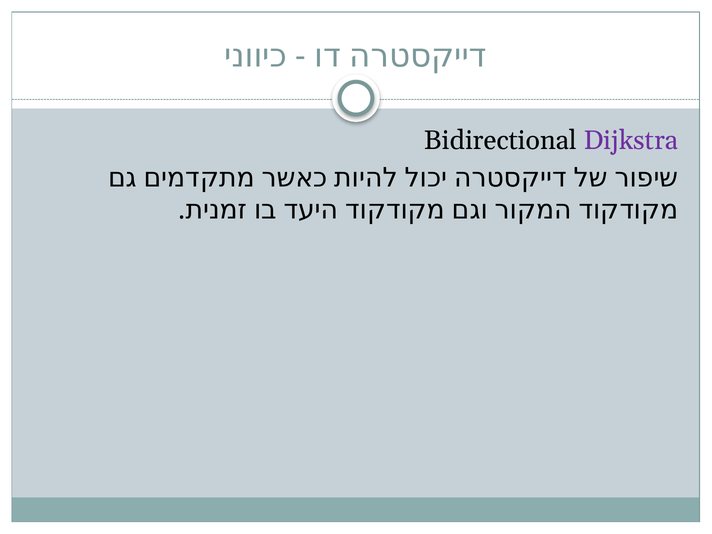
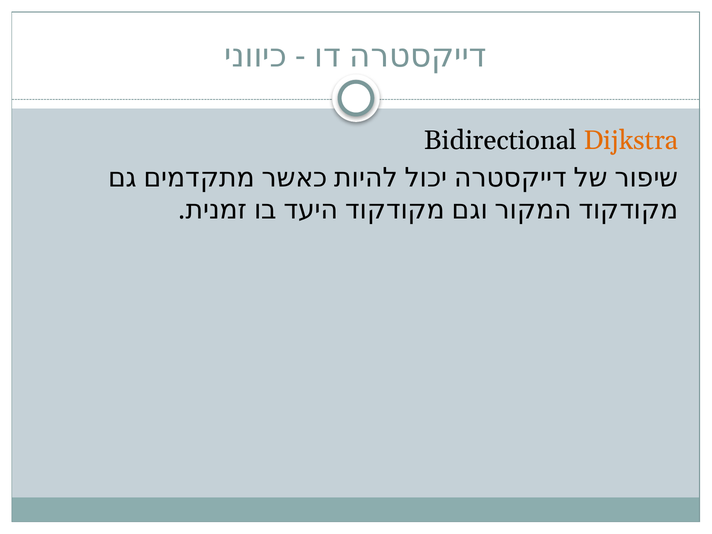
Dijkstra colour: purple -> orange
